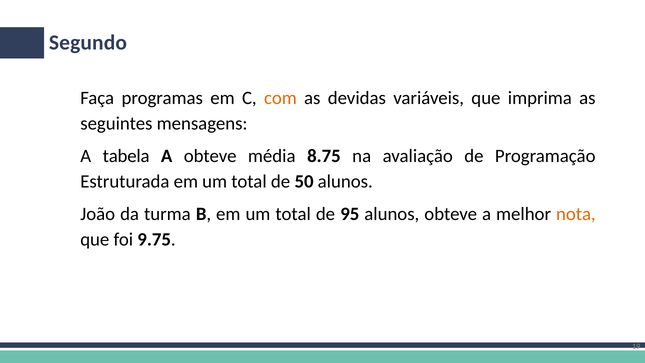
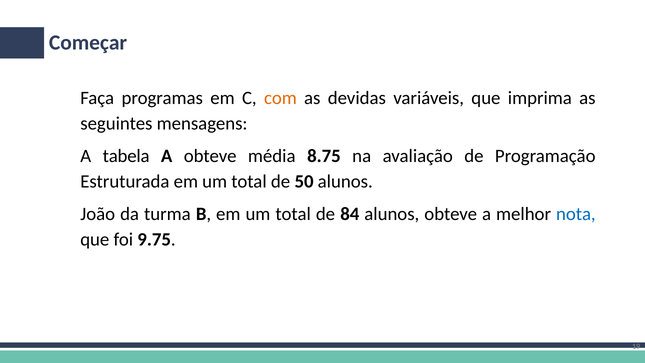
Segundo: Segundo -> Começar
95: 95 -> 84
nota colour: orange -> blue
